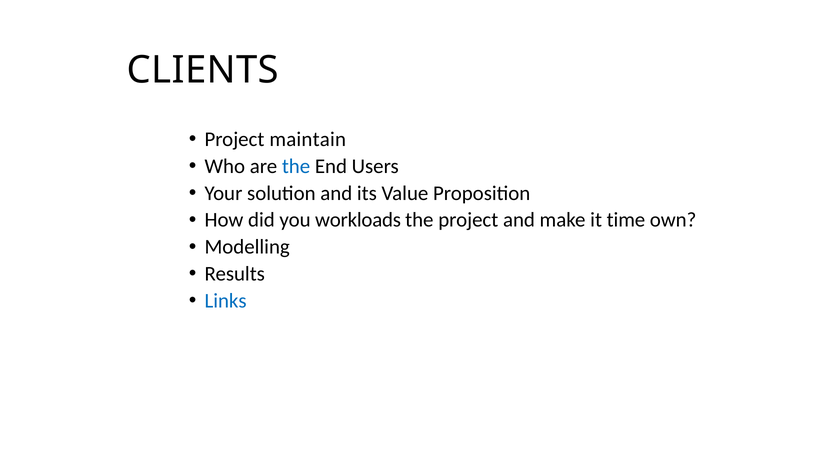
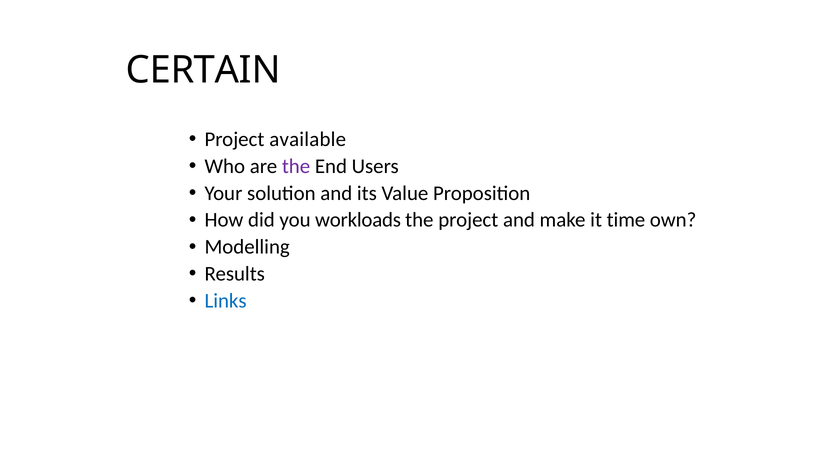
CLIENTS: CLIENTS -> CERTAIN
maintain: maintain -> available
the at (296, 166) colour: blue -> purple
